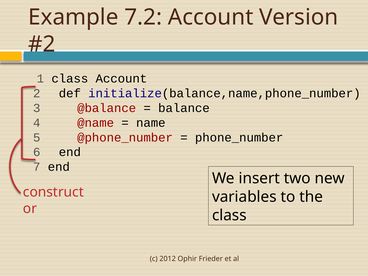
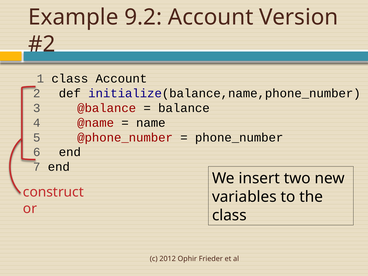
7.2: 7.2 -> 9.2
